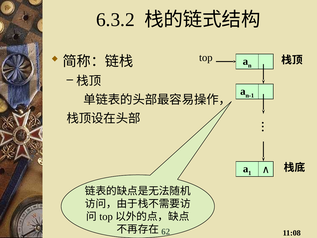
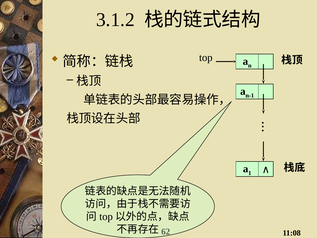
6.3.2: 6.3.2 -> 3.1.2
